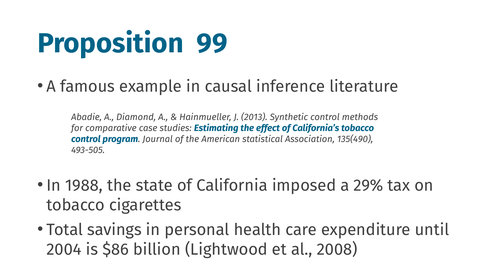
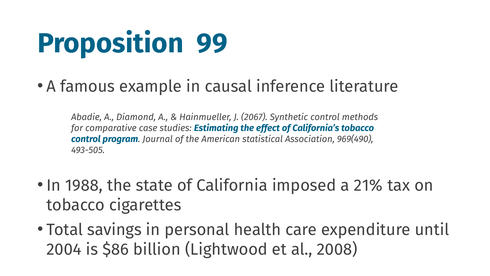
2013: 2013 -> 2067
135(490: 135(490 -> 969(490
29%: 29% -> 21%
